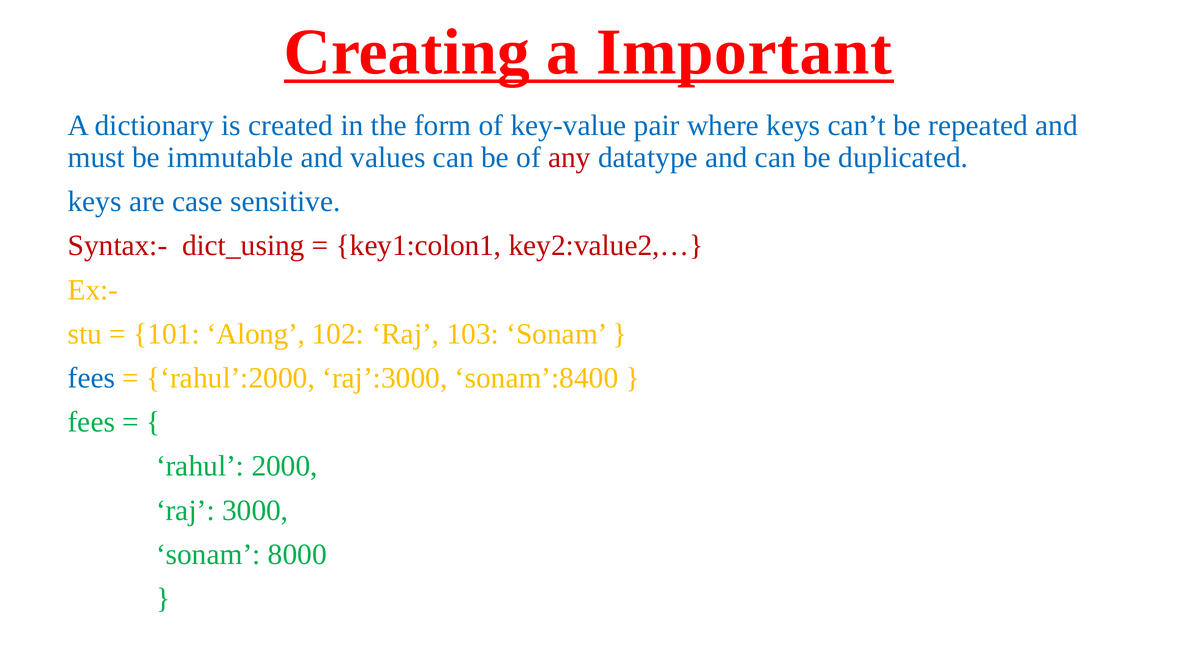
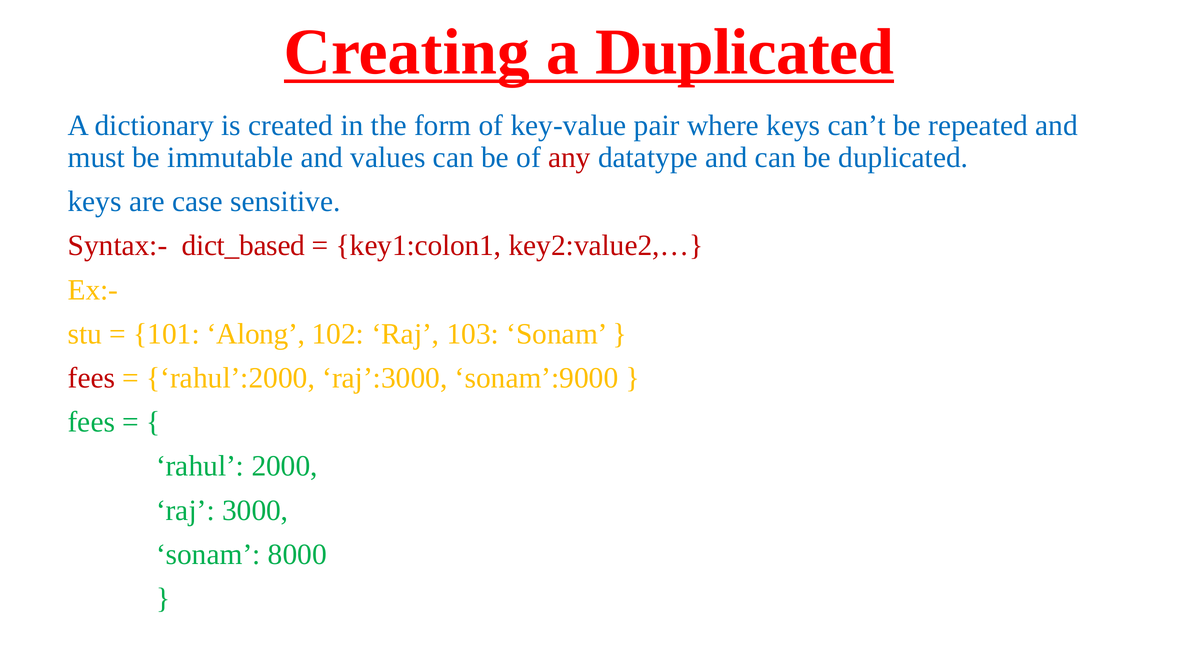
a Important: Important -> Duplicated
dict_using: dict_using -> dict_based
fees at (91, 378) colour: blue -> red
sonam’:8400: sonam’:8400 -> sonam’:9000
